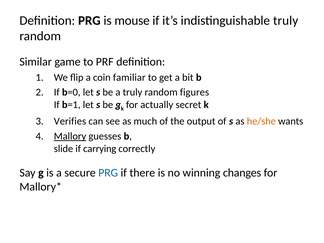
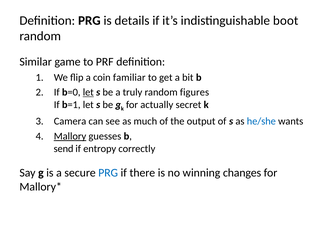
mouse: mouse -> details
indistinguishable truly: truly -> boot
let at (88, 92) underline: none -> present
Verifies: Verifies -> Camera
he/she colour: orange -> blue
slide: slide -> send
carrying: carrying -> entropy
